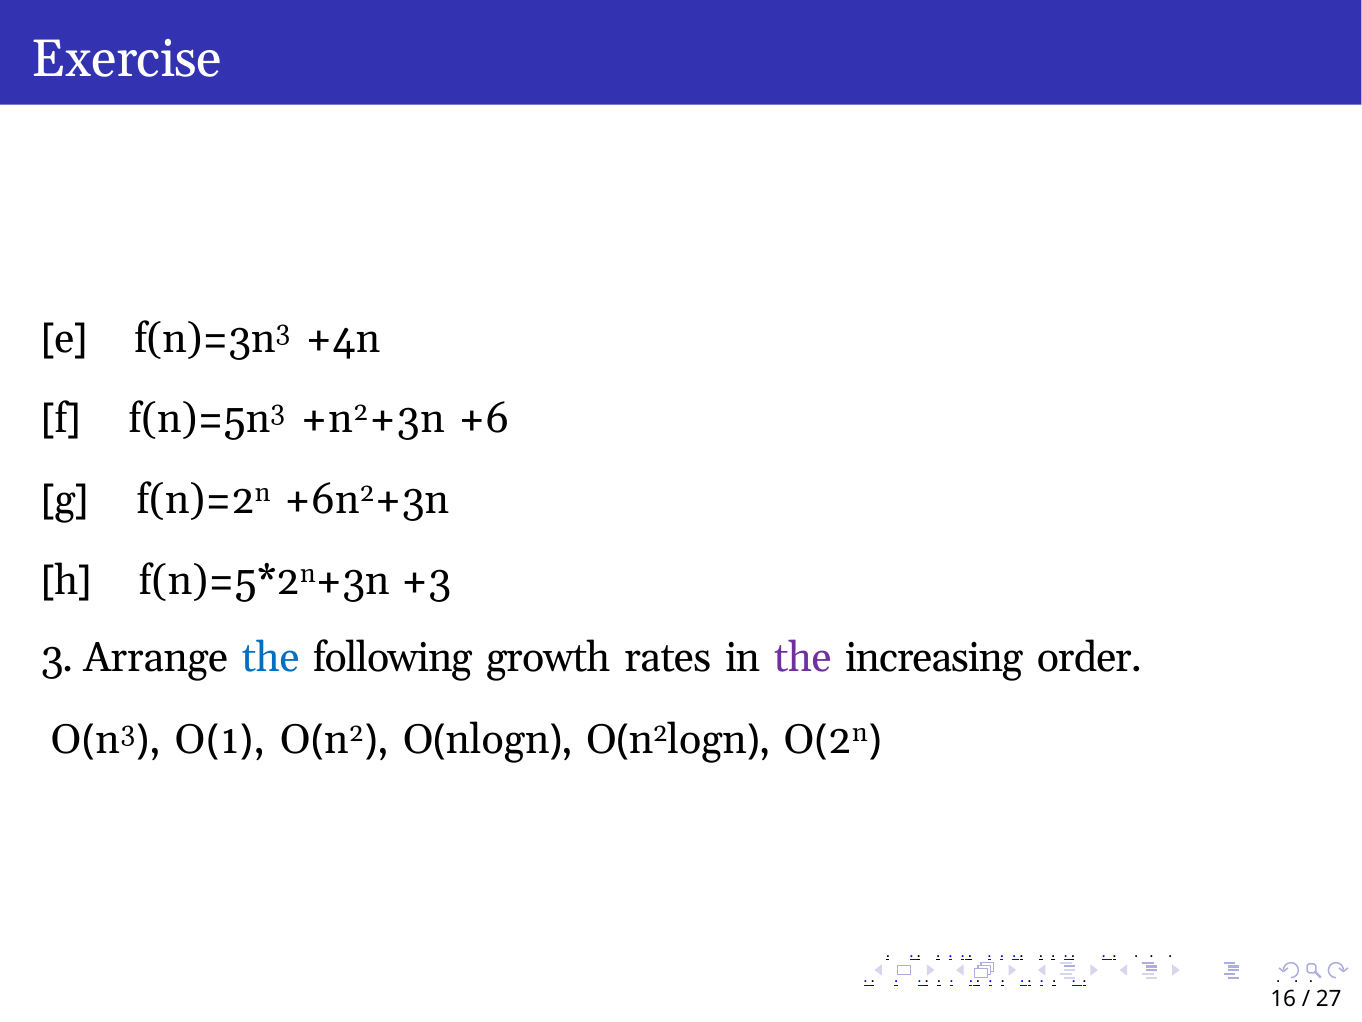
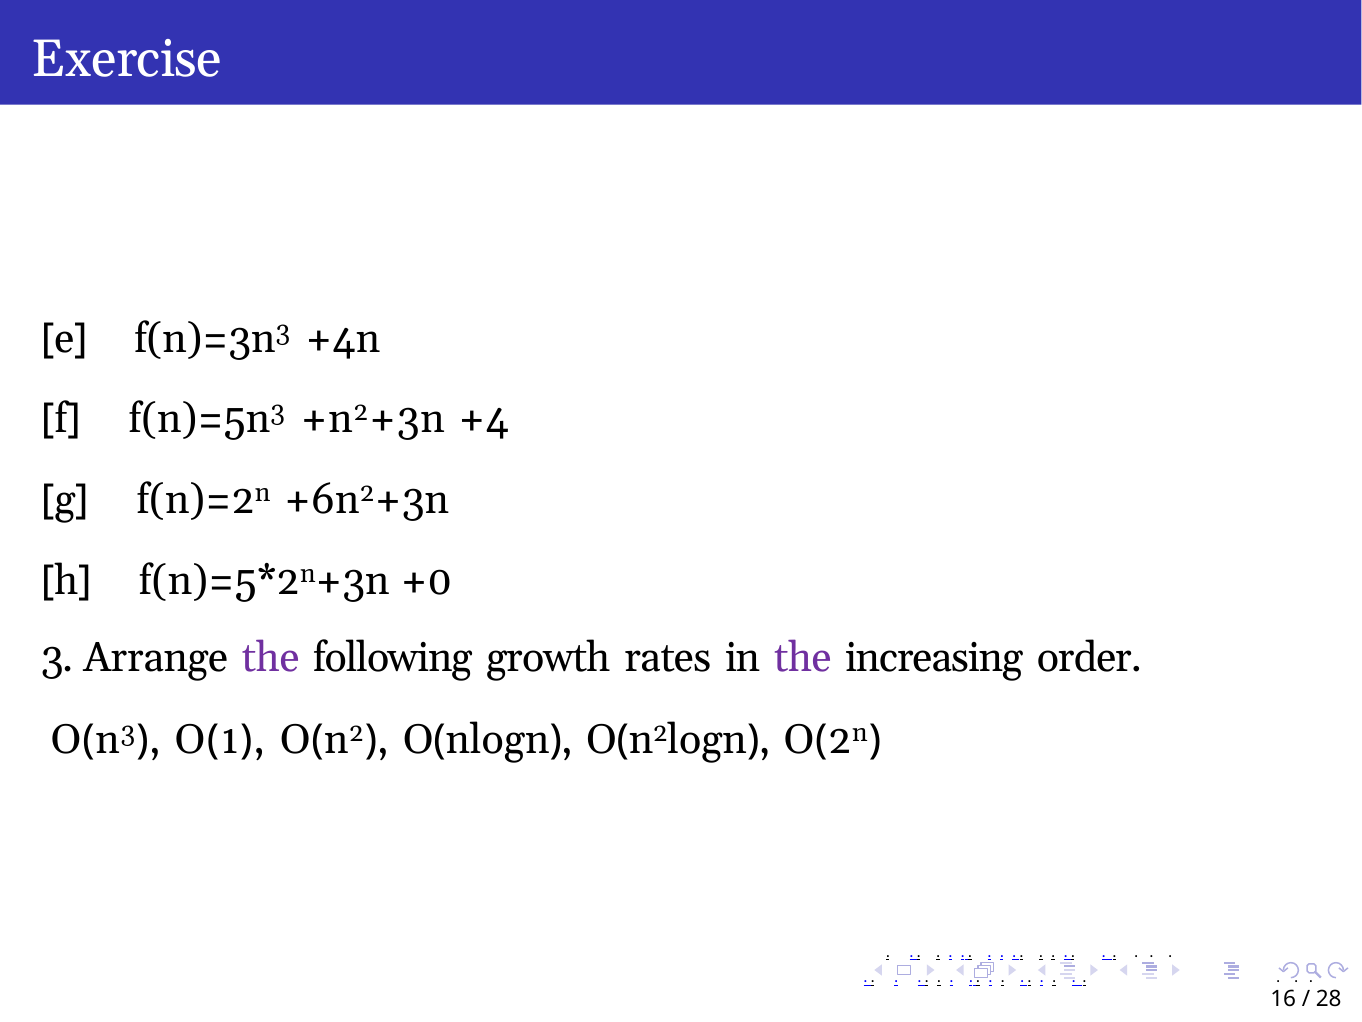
+6: +6 -> +4
+3: +3 -> +0
the at (271, 658) colour: blue -> purple
27: 27 -> 28
